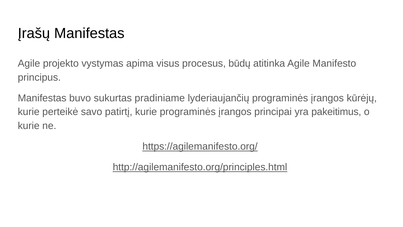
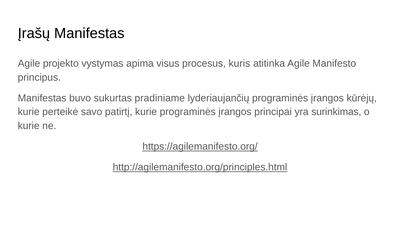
būdų: būdų -> kuris
pakeitimus: pakeitimus -> surinkimas
